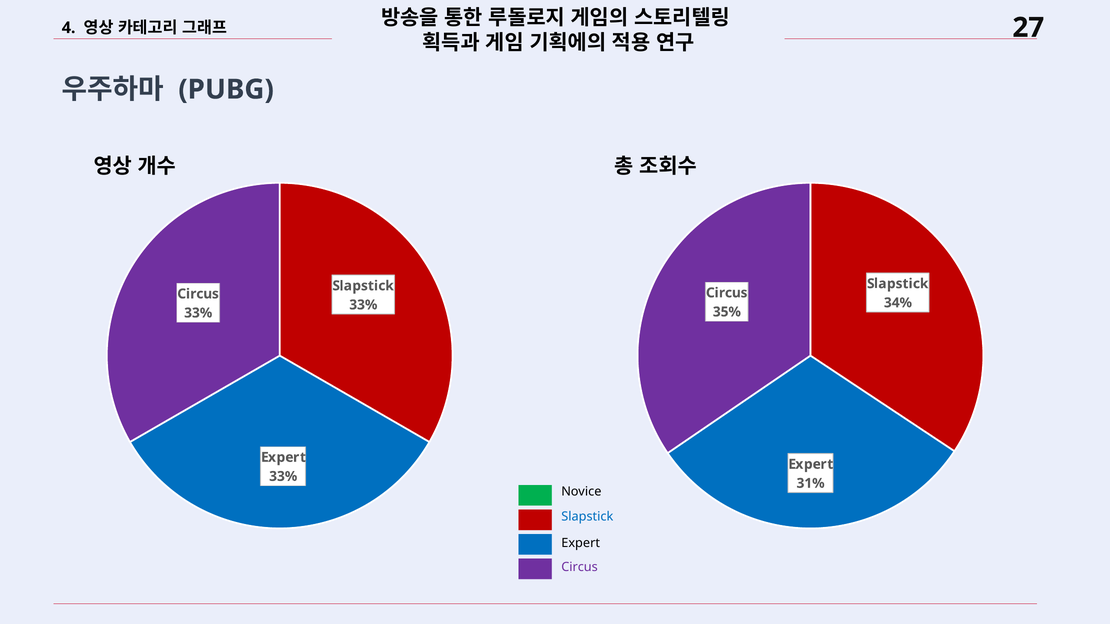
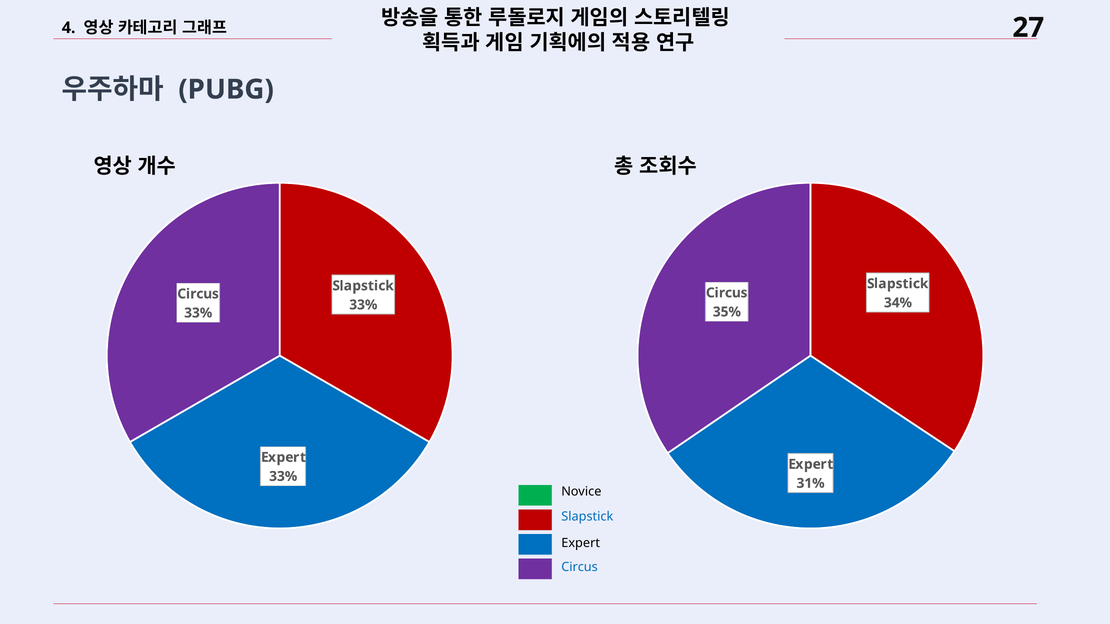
Circus at (580, 567) colour: purple -> blue
